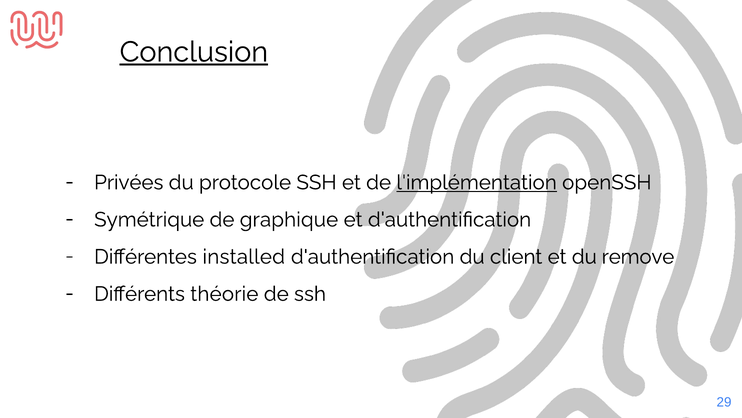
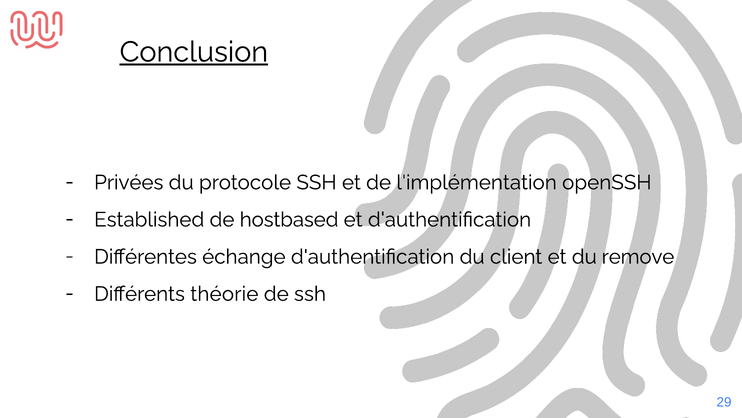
l'implémentation underline: present -> none
Symétrique: Symétrique -> Established
graphique: graphique -> hostbased
installed: installed -> échange
